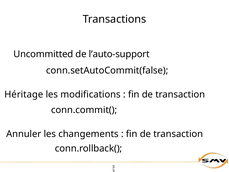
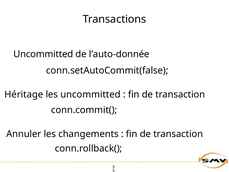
l’auto-support: l’auto-support -> l’auto-donnée
les modifications: modifications -> uncommitted
